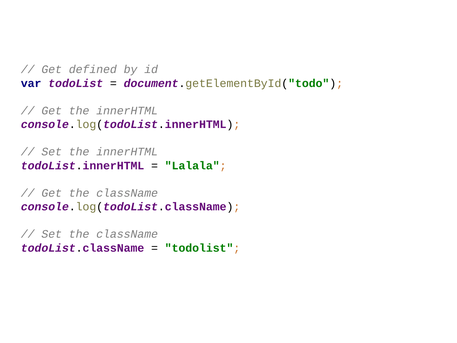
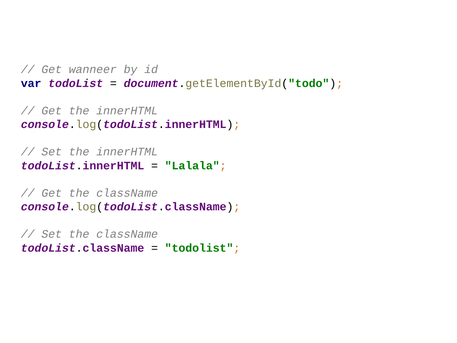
defined: defined -> wanneer
